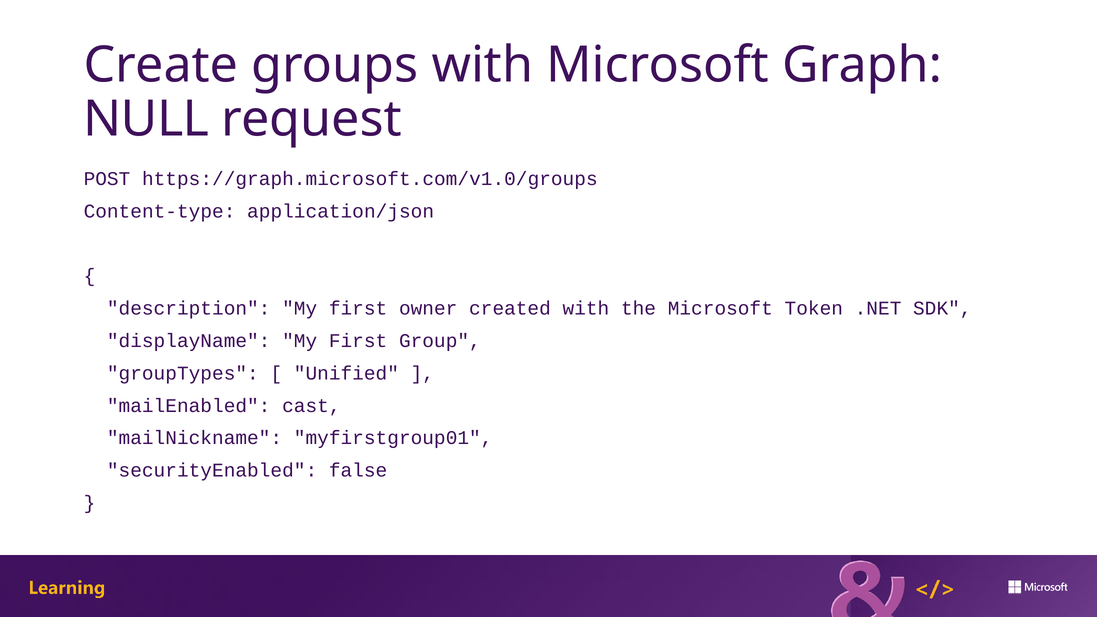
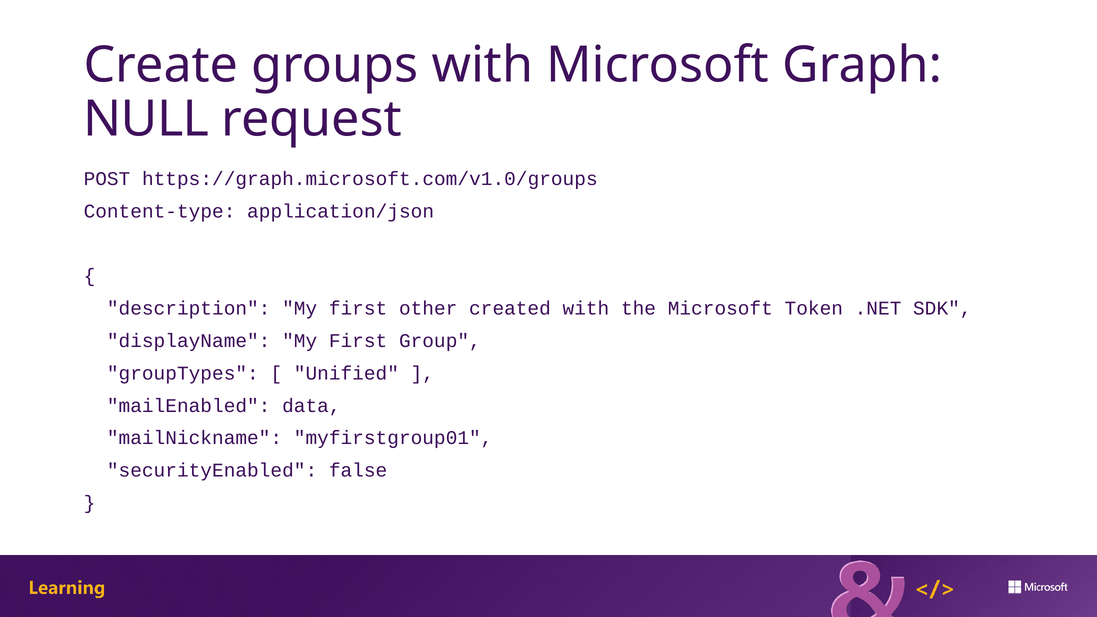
owner: owner -> other
cast: cast -> data
